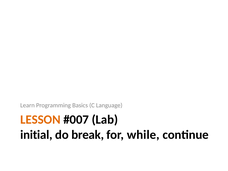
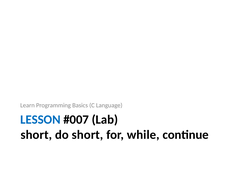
LESSON colour: orange -> blue
initial at (36, 135): initial -> short
do break: break -> short
